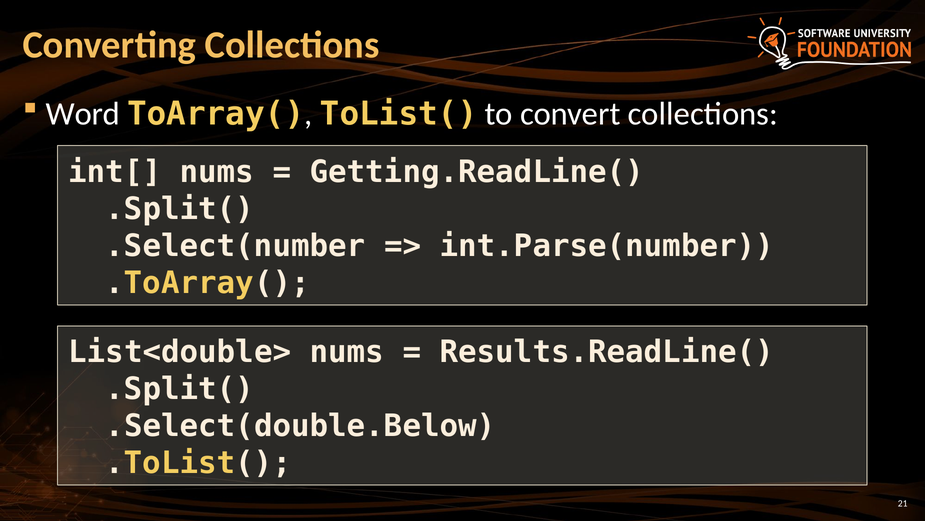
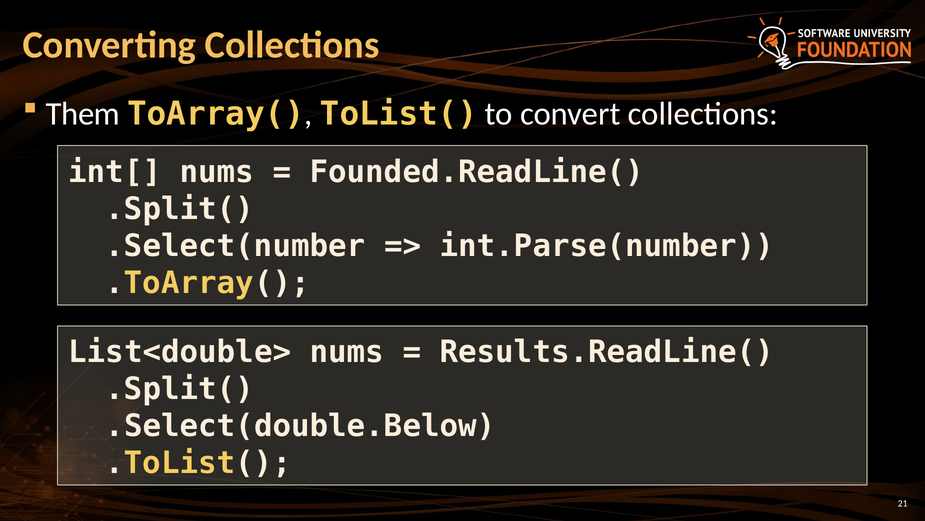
Word: Word -> Them
Getting.ReadLine(: Getting.ReadLine( -> Founded.ReadLine(
